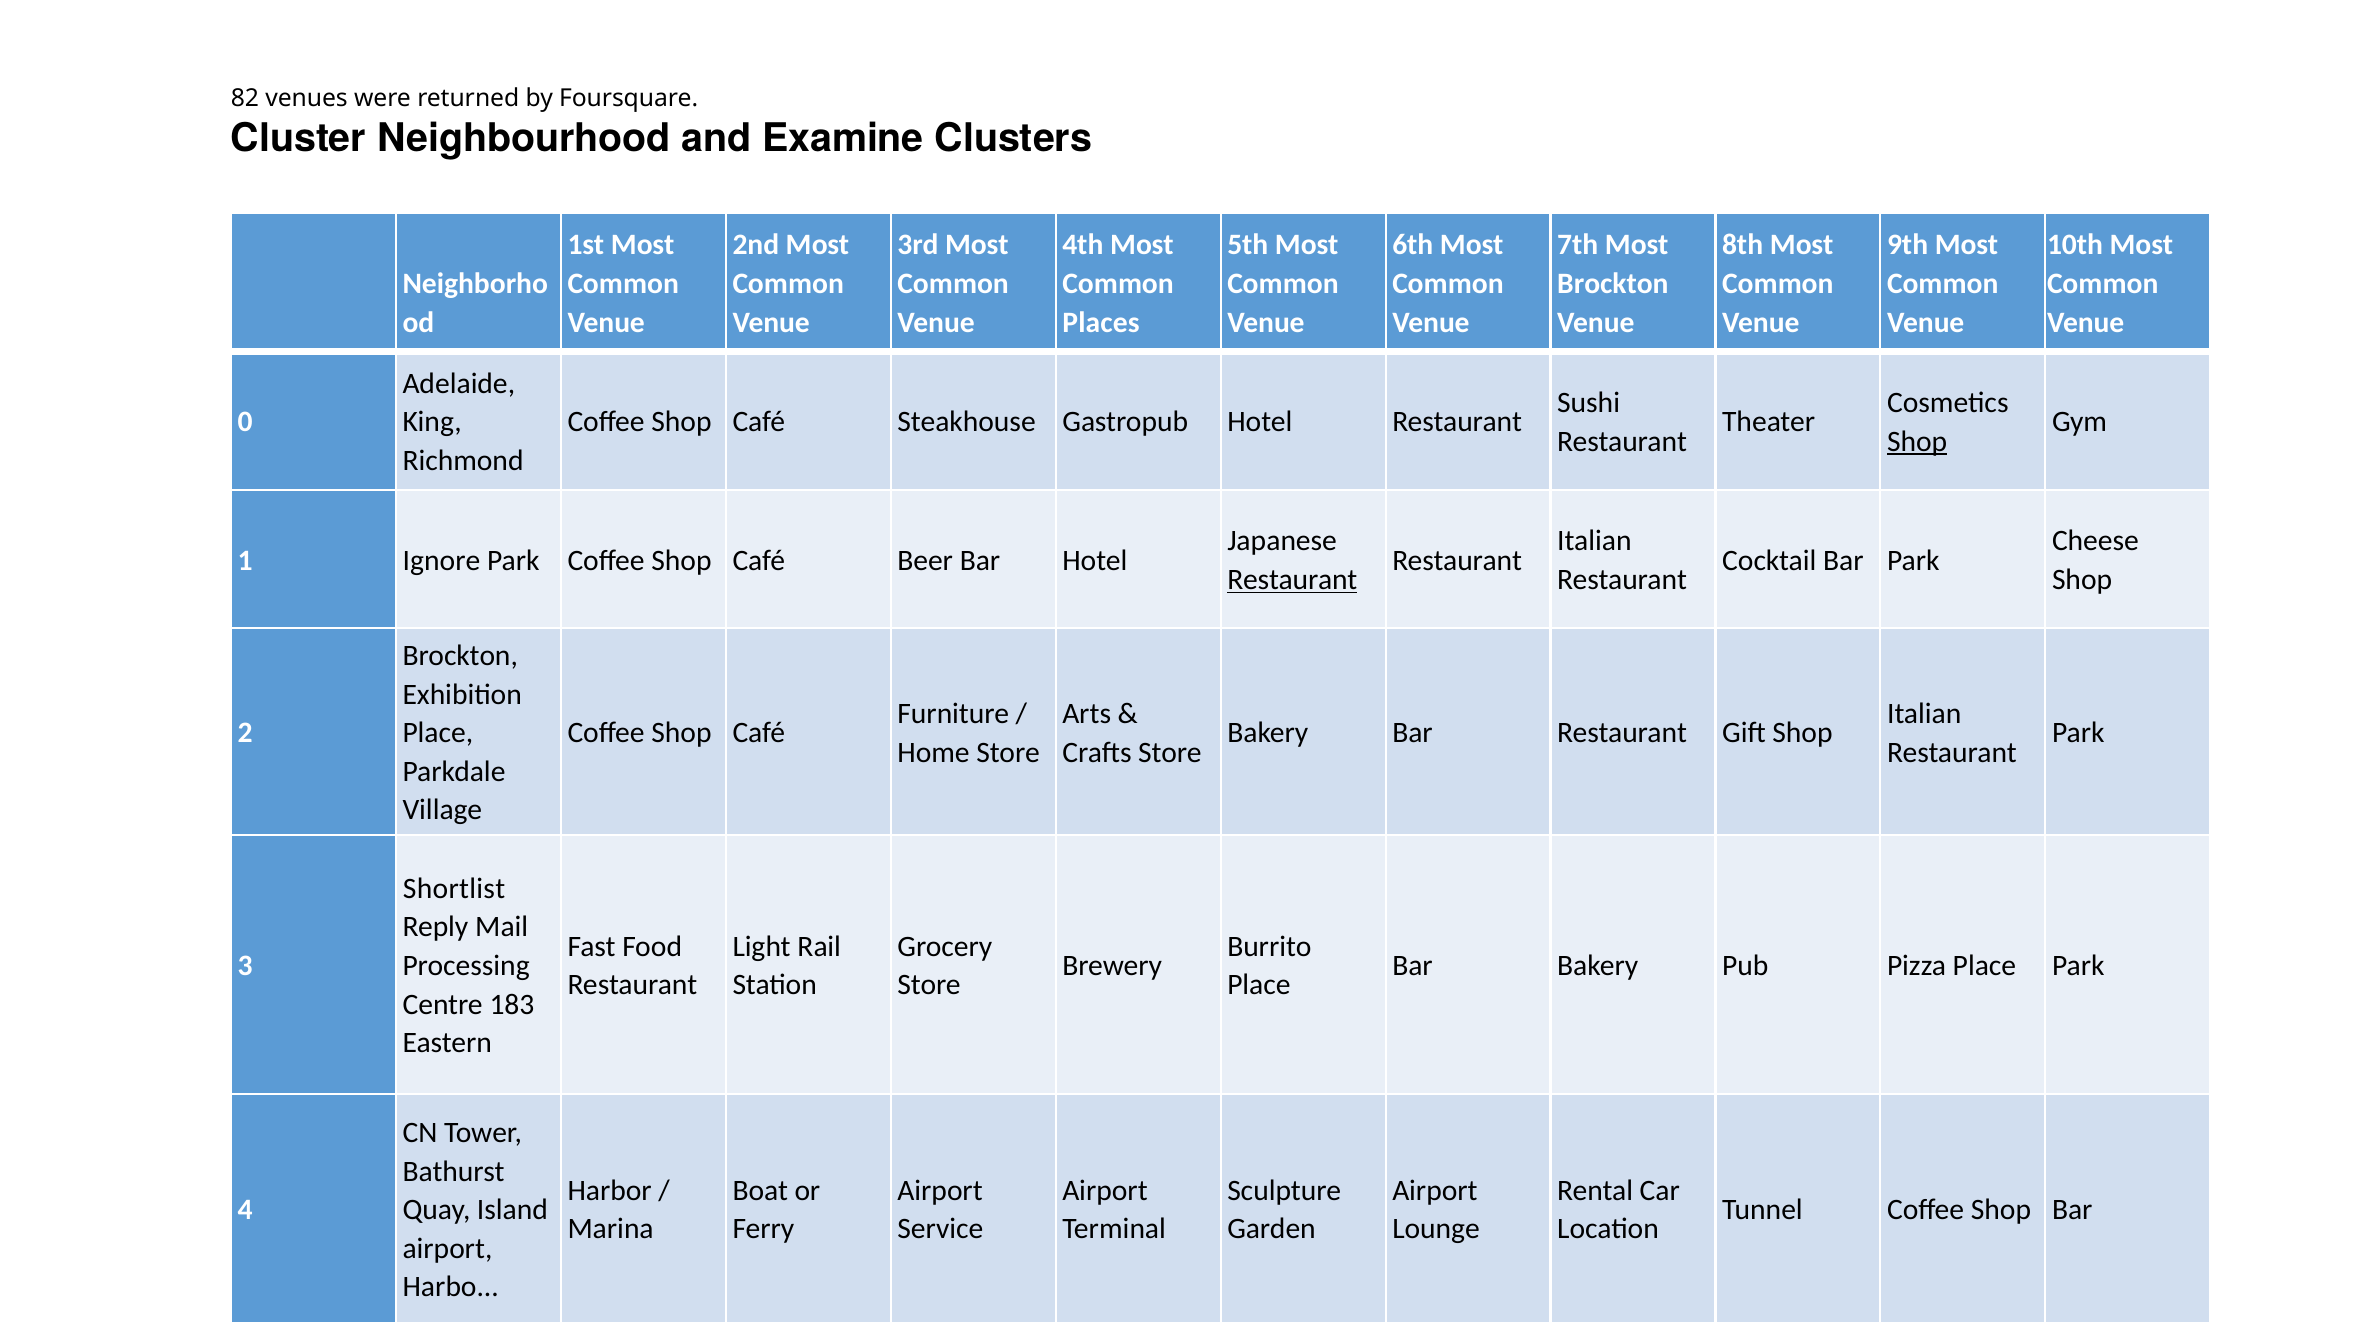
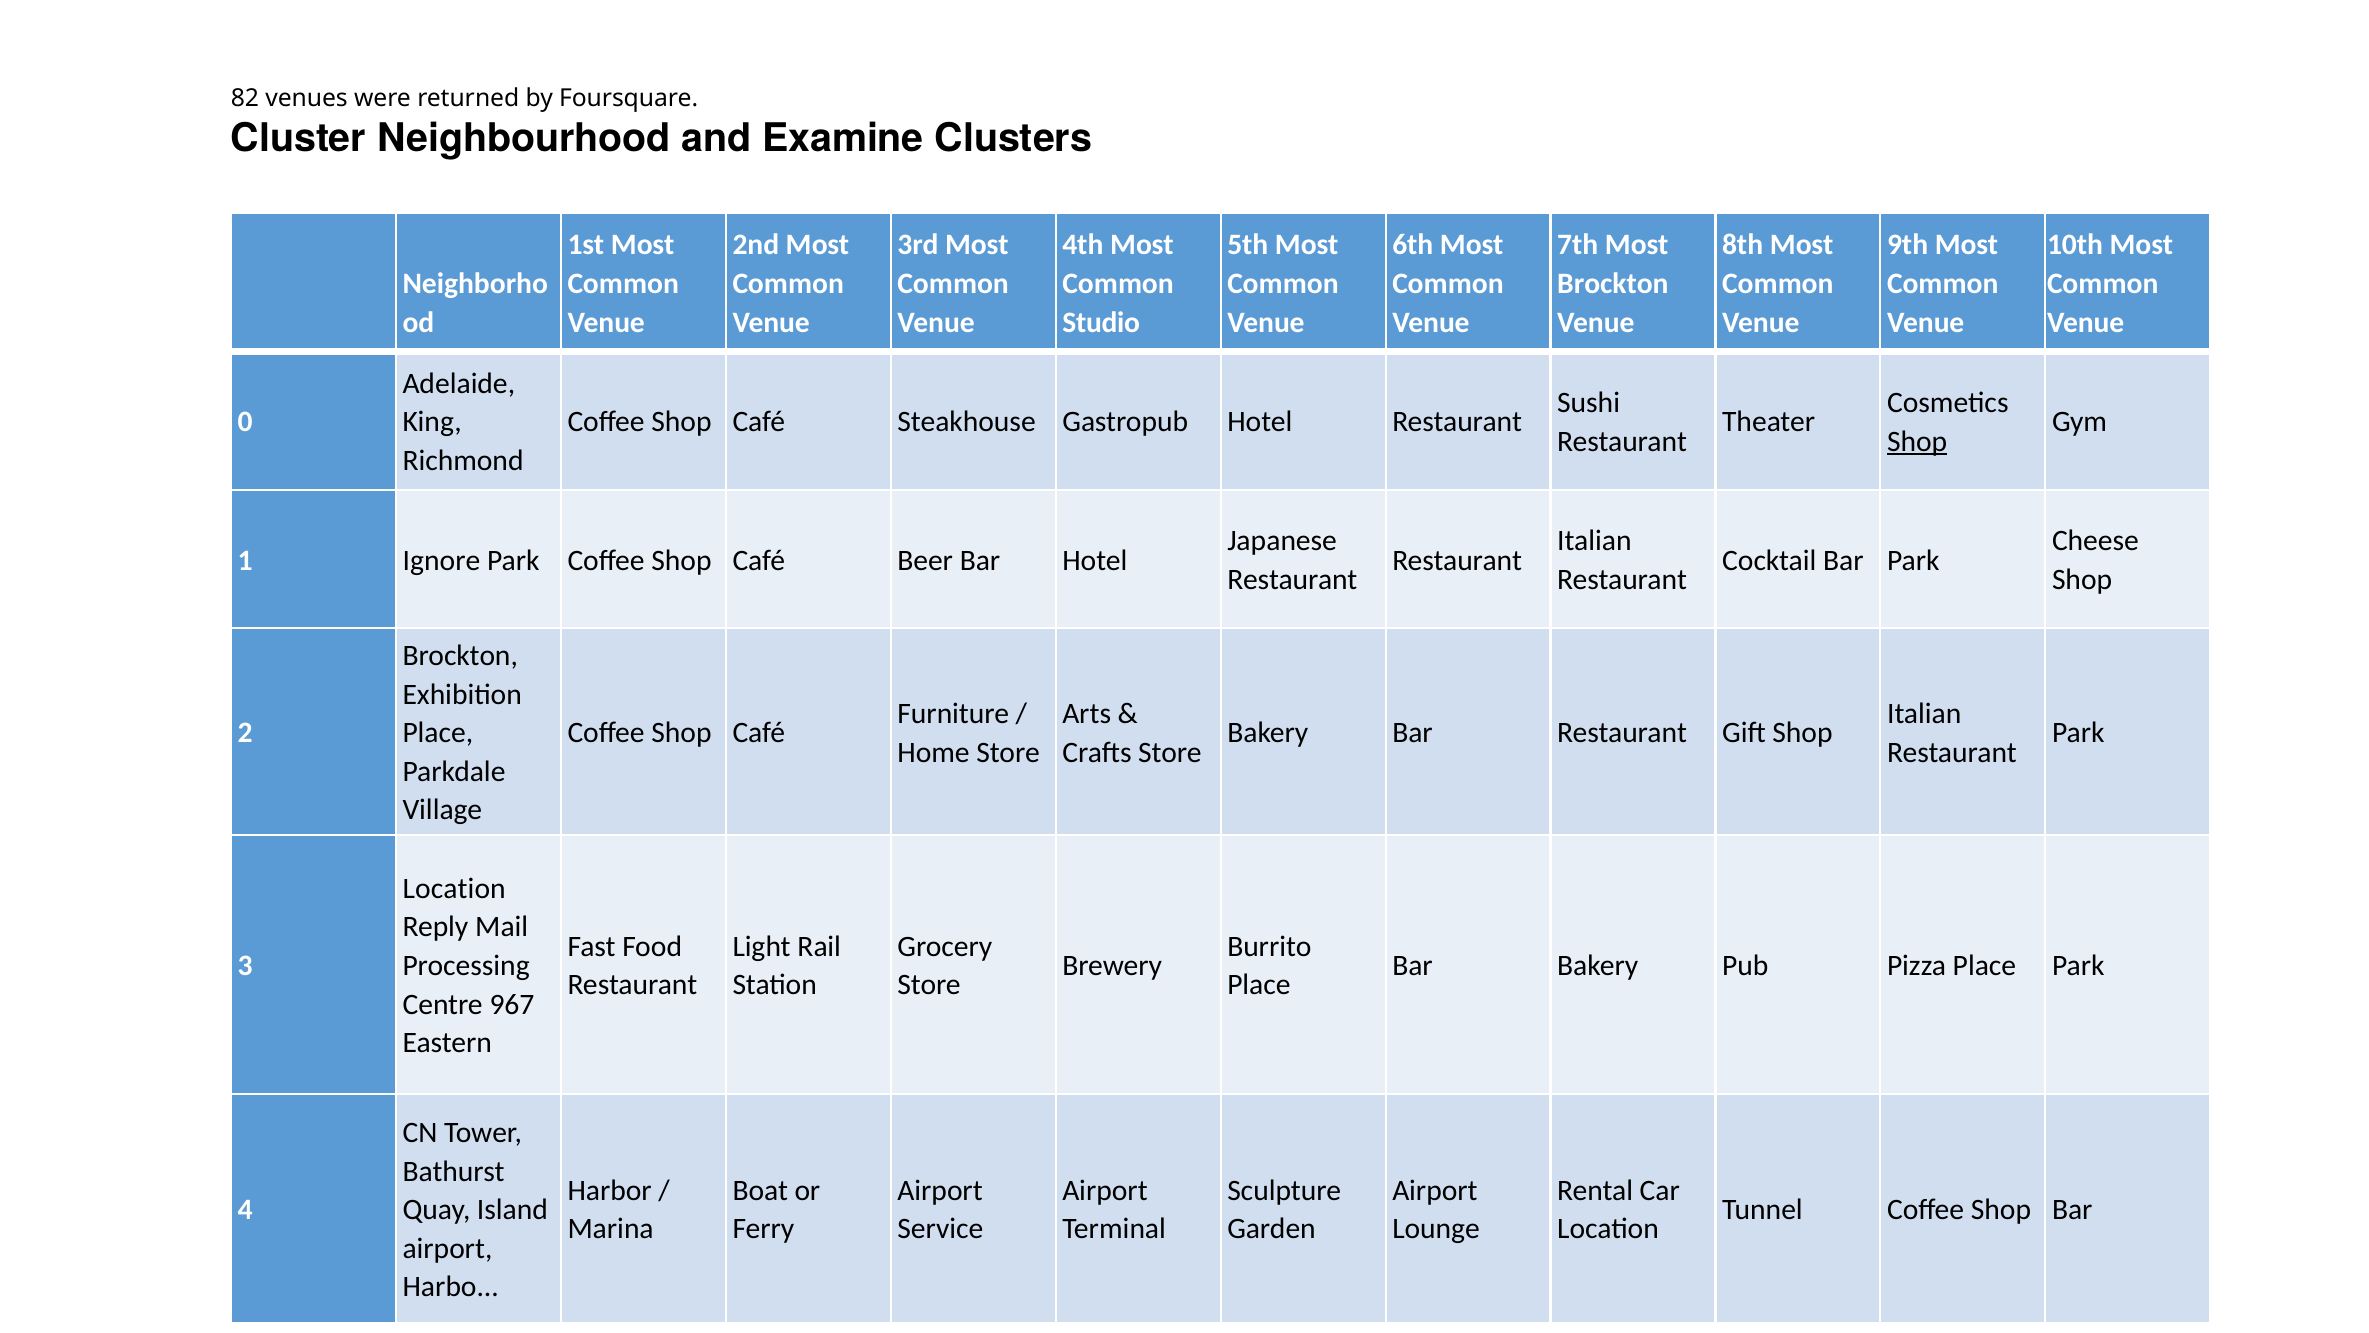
Places: Places -> Studio
Restaurant at (1292, 580) underline: present -> none
Shortlist at (454, 888): Shortlist -> Location
183: 183 -> 967
